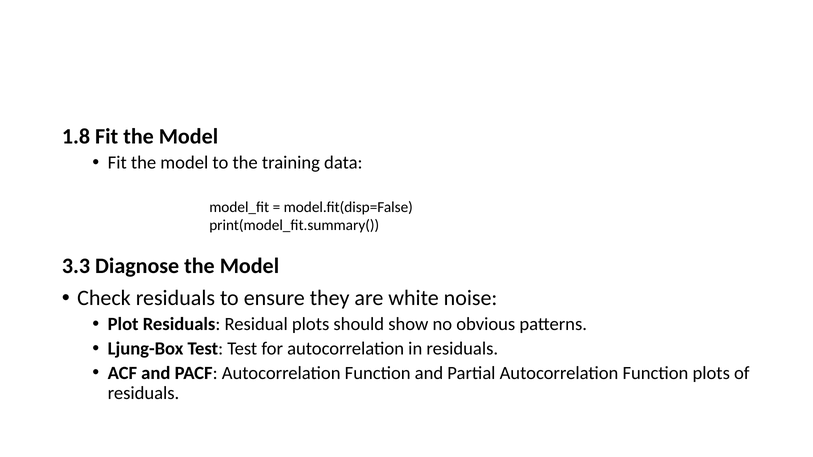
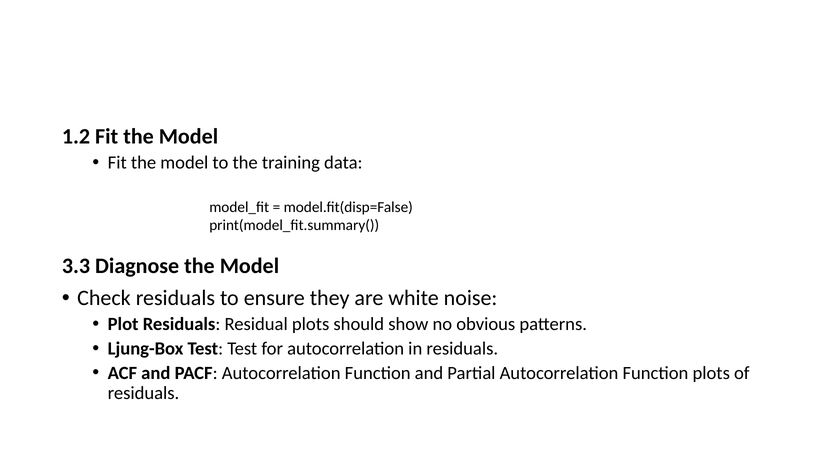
1.8: 1.8 -> 1.2
